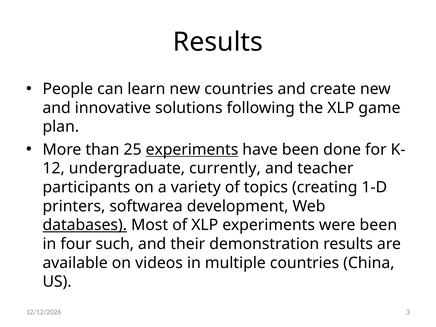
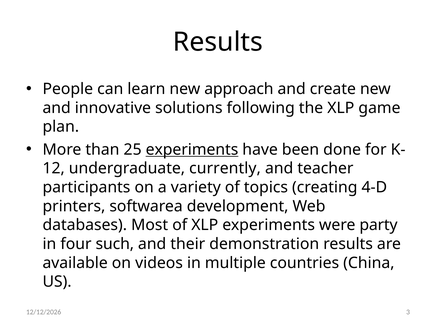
new countries: countries -> approach
1-D: 1-D -> 4-D
databases underline: present -> none
were been: been -> party
